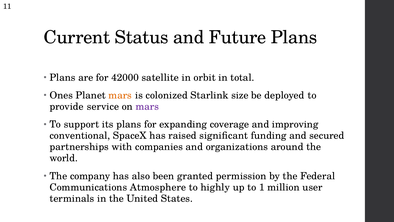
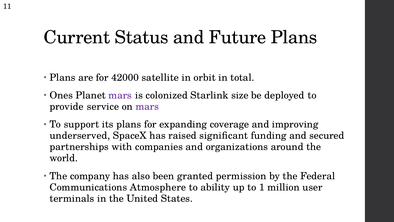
mars at (120, 95) colour: orange -> purple
conventional: conventional -> underserved
highly: highly -> ability
